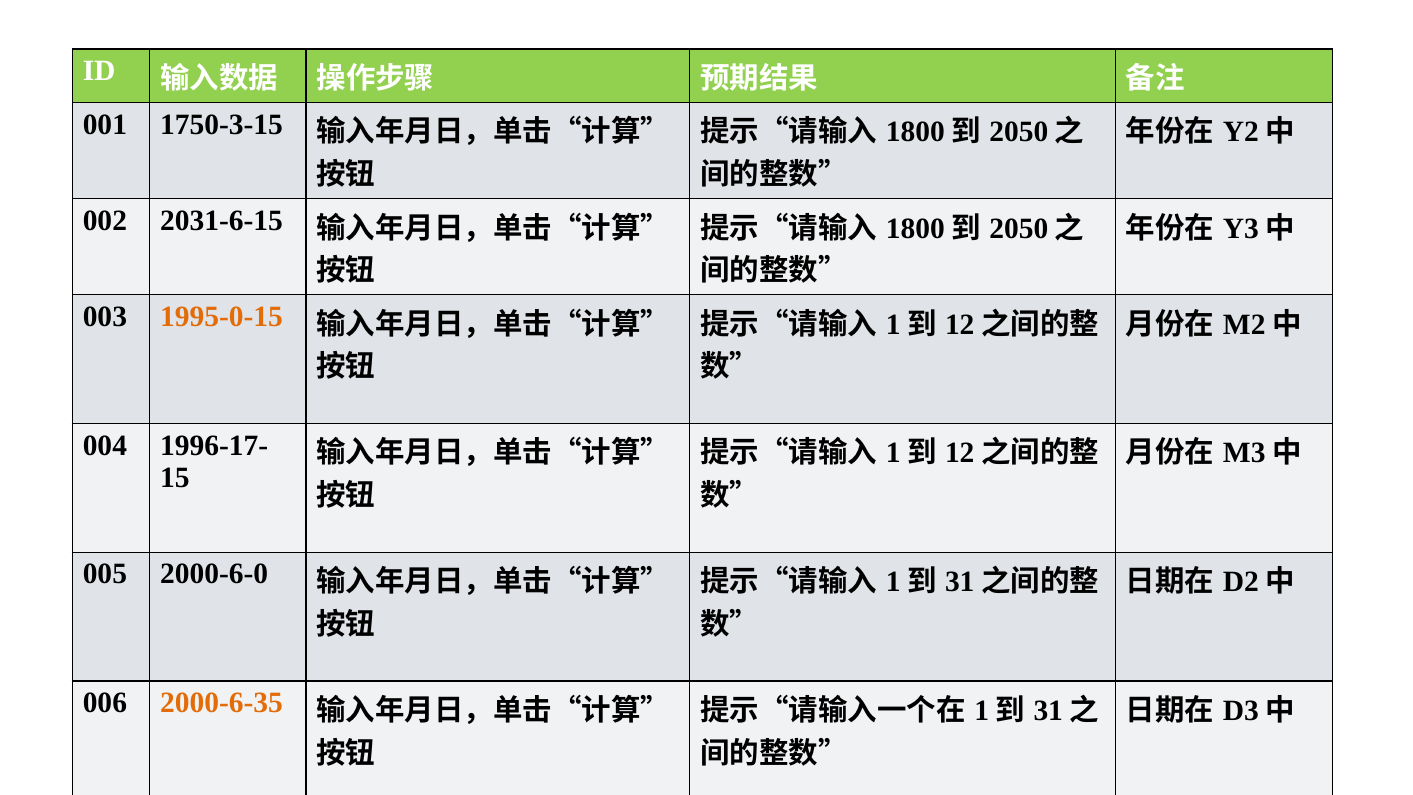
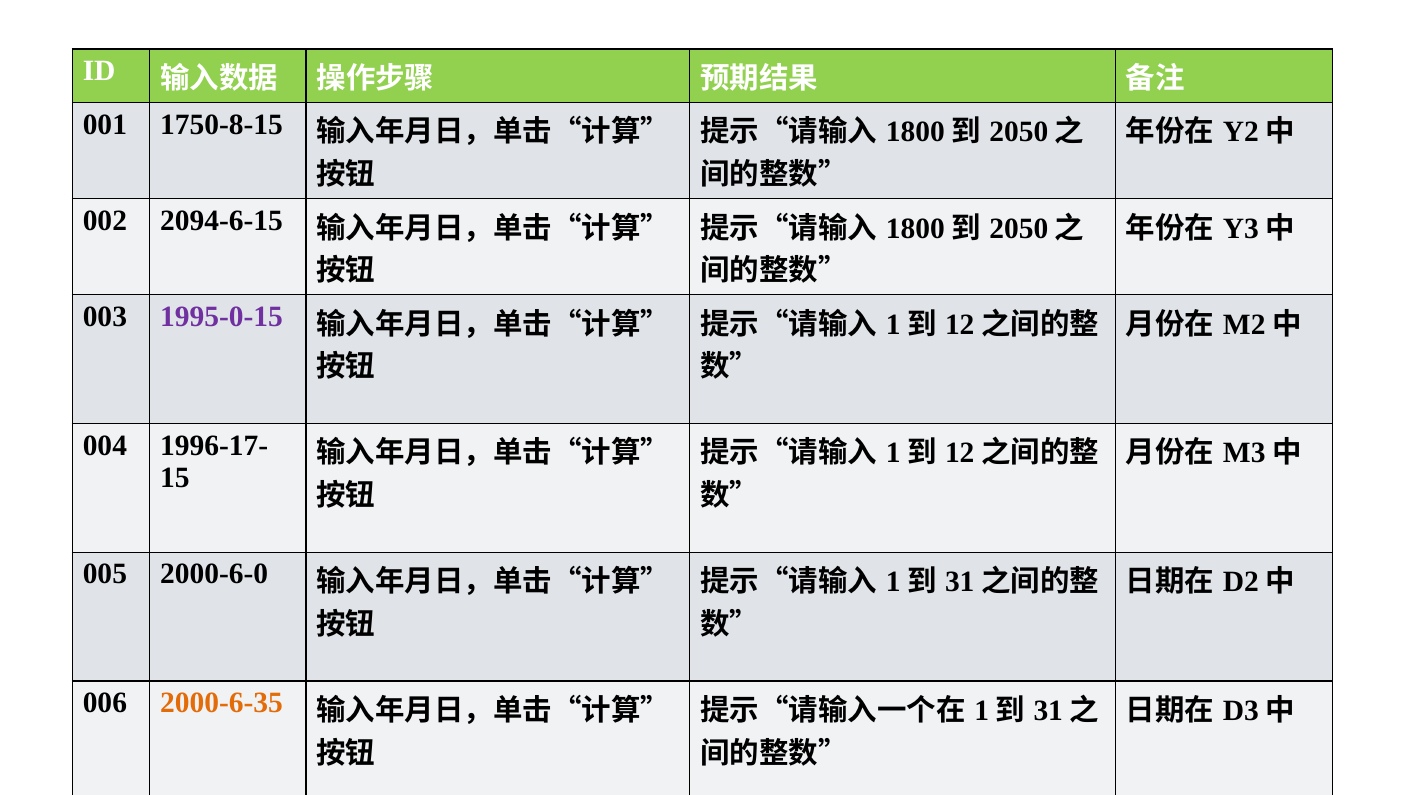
1750-3-15: 1750-3-15 -> 1750-8-15
2031-6-15: 2031-6-15 -> 2094-6-15
1995-0-15 colour: orange -> purple
